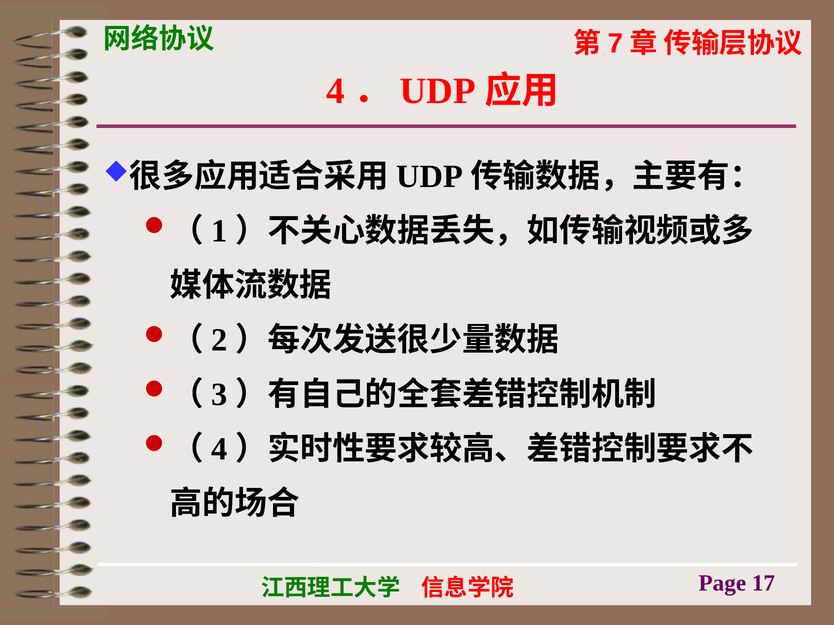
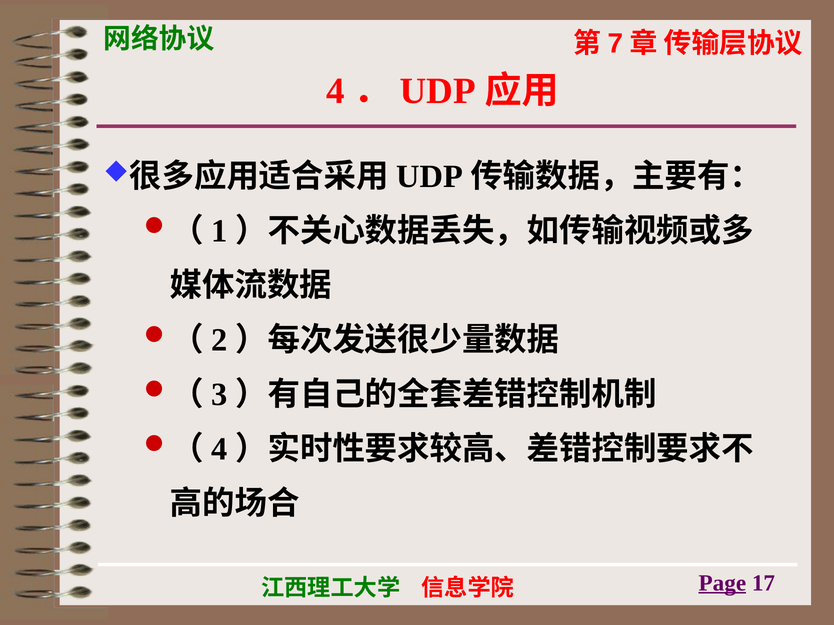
Page underline: none -> present
